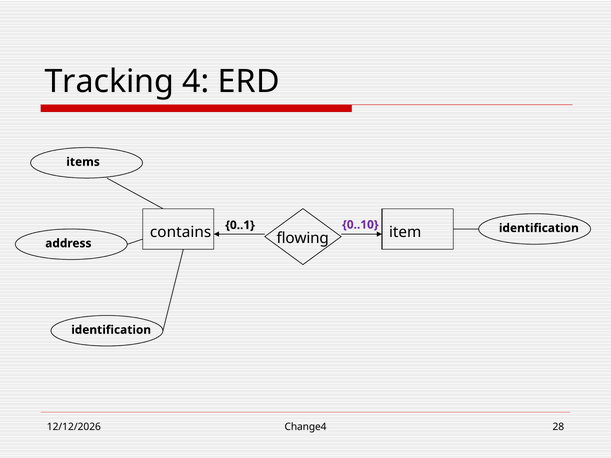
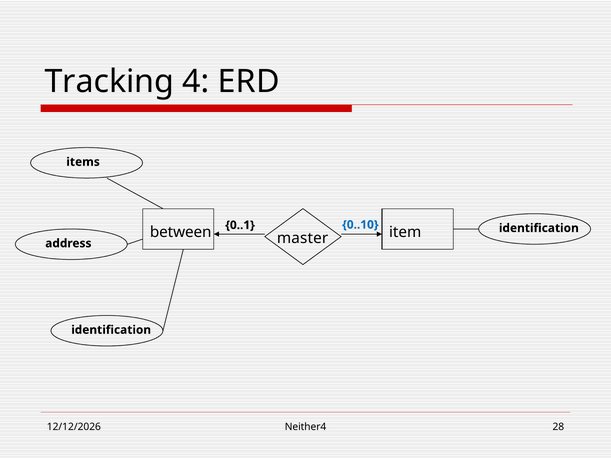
0..10 colour: purple -> blue
contains: contains -> between
flowing: flowing -> master
Change4: Change4 -> Neither4
